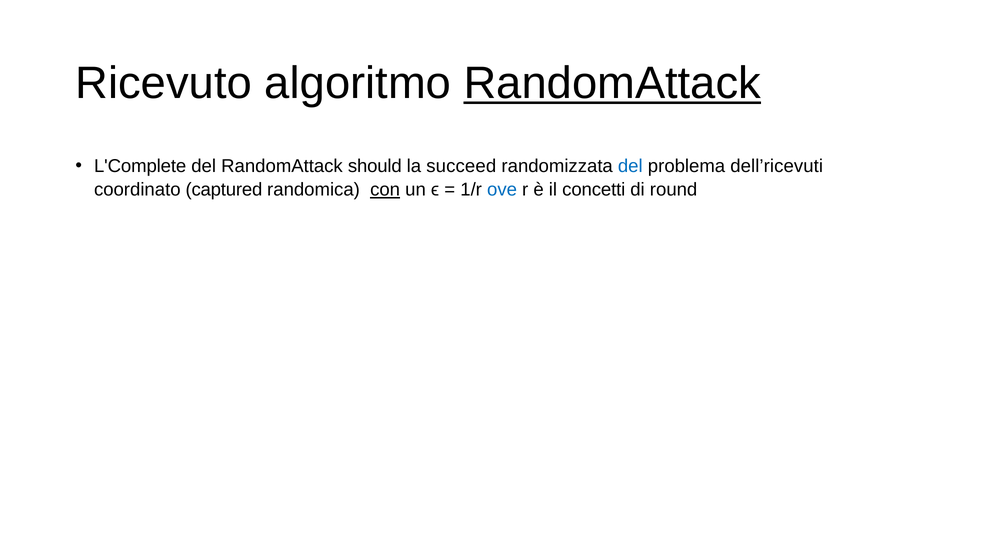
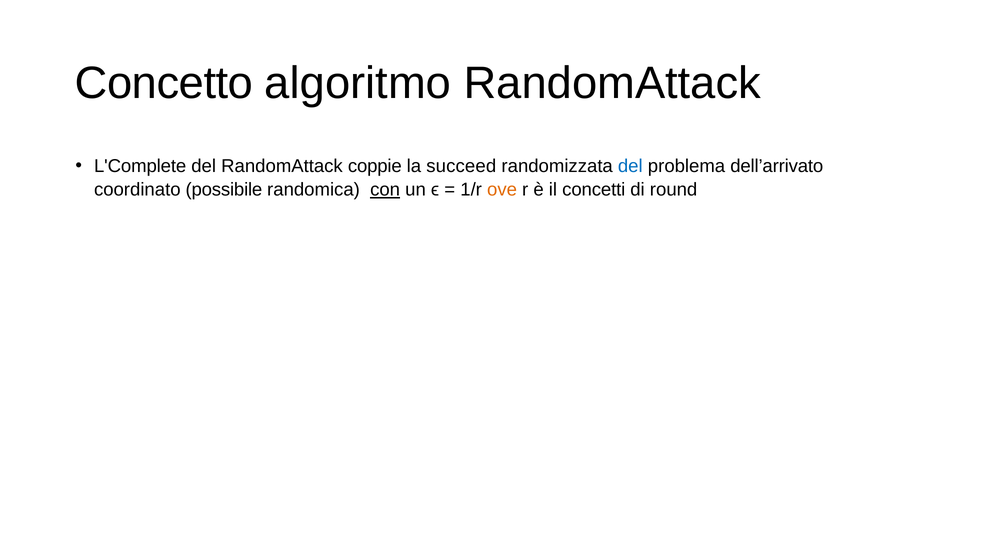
Ricevuto: Ricevuto -> Concetto
RandomAttack at (612, 83) underline: present -> none
should: should -> coppie
dell’ricevuti: dell’ricevuti -> dell’arrivato
captured: captured -> possibile
ove colour: blue -> orange
